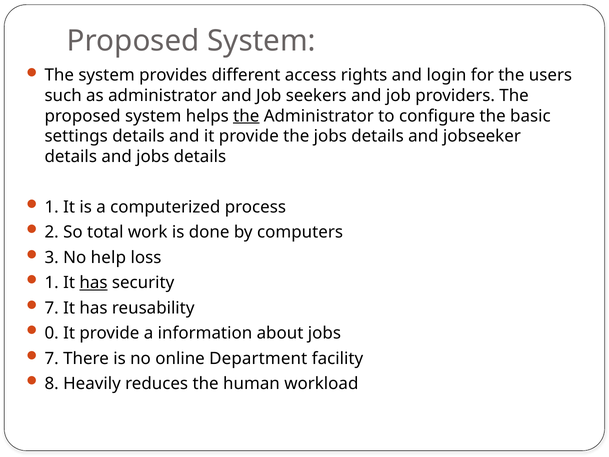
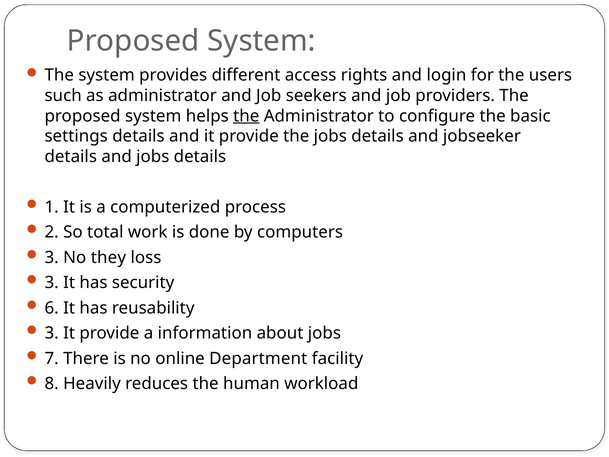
help: help -> they
1 at (52, 283): 1 -> 3
has at (93, 283) underline: present -> none
7 at (52, 308): 7 -> 6
0 at (52, 333): 0 -> 3
